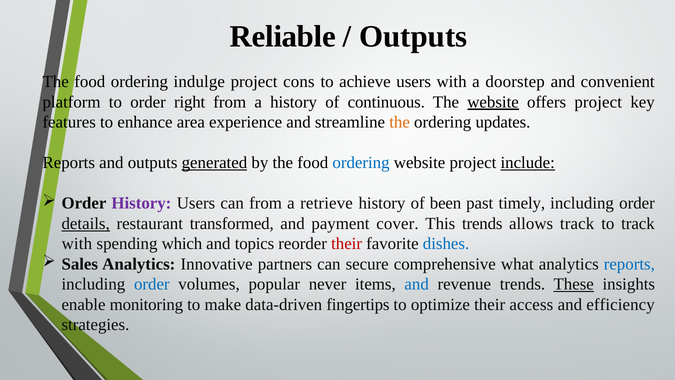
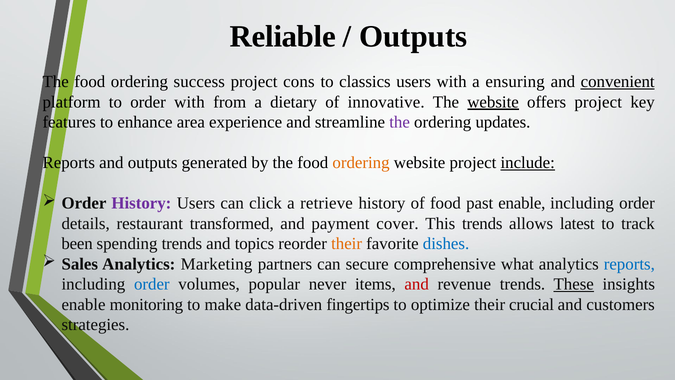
indulge: indulge -> success
achieve: achieve -> classics
doorstep: doorstep -> ensuring
convenient underline: none -> present
order right: right -> with
a history: history -> dietary
continuous: continuous -> innovative
the at (400, 122) colour: orange -> purple
generated underline: present -> none
ordering at (361, 163) colour: blue -> orange
can from: from -> click
of been: been -> food
past timely: timely -> enable
details underline: present -> none
allows track: track -> latest
with at (77, 244): with -> been
spending which: which -> trends
their at (347, 244) colour: red -> orange
Innovative: Innovative -> Marketing
and at (417, 284) colour: blue -> red
access: access -> crucial
efficiency: efficiency -> customers
